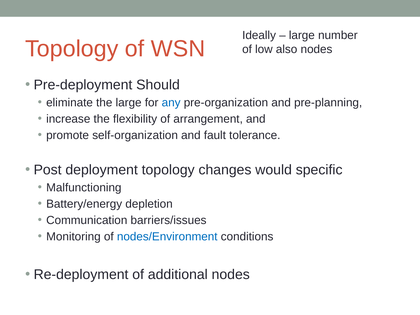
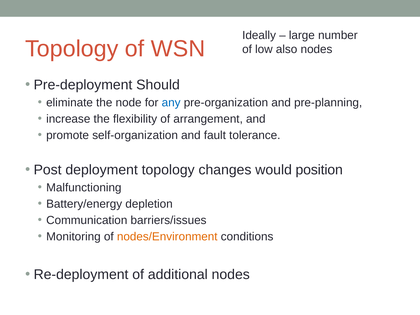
the large: large -> node
specific: specific -> position
nodes/Environment colour: blue -> orange
